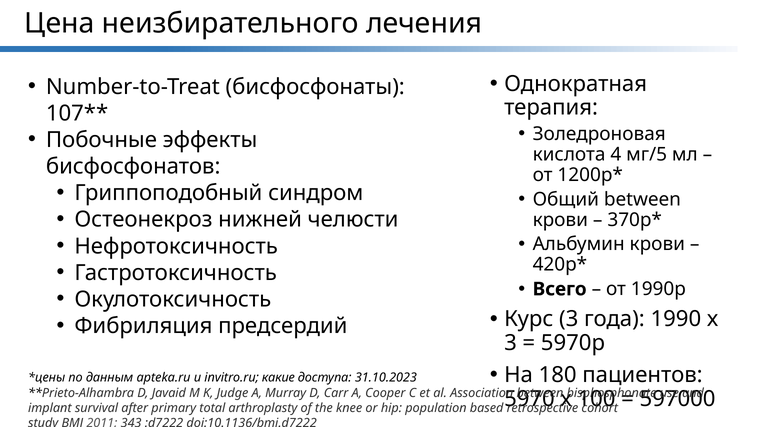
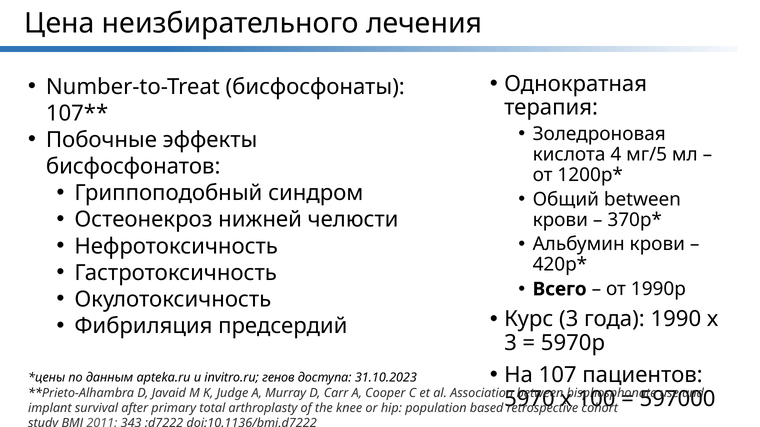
180: 180 -> 107
какие: какие -> генов
